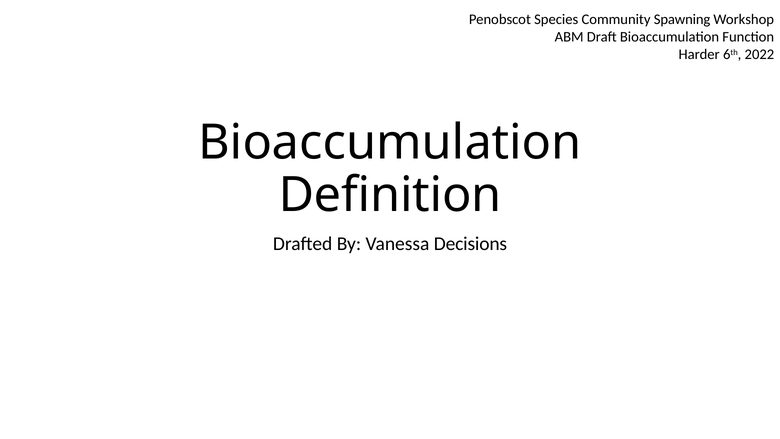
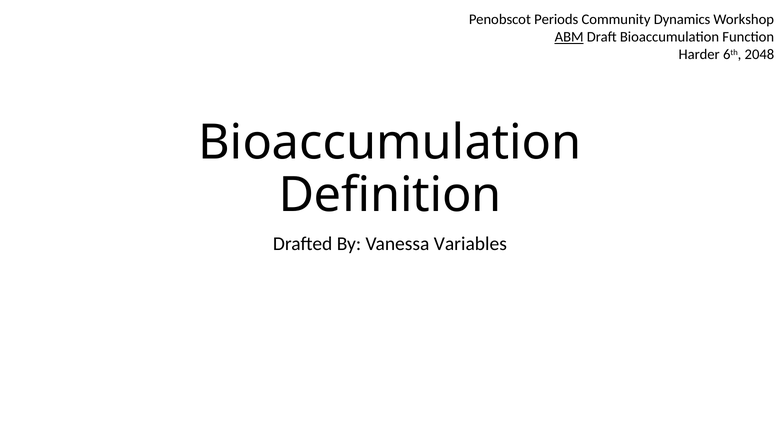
Species: Species -> Periods
Spawning: Spawning -> Dynamics
ABM underline: none -> present
2022: 2022 -> 2048
Decisions: Decisions -> Variables
